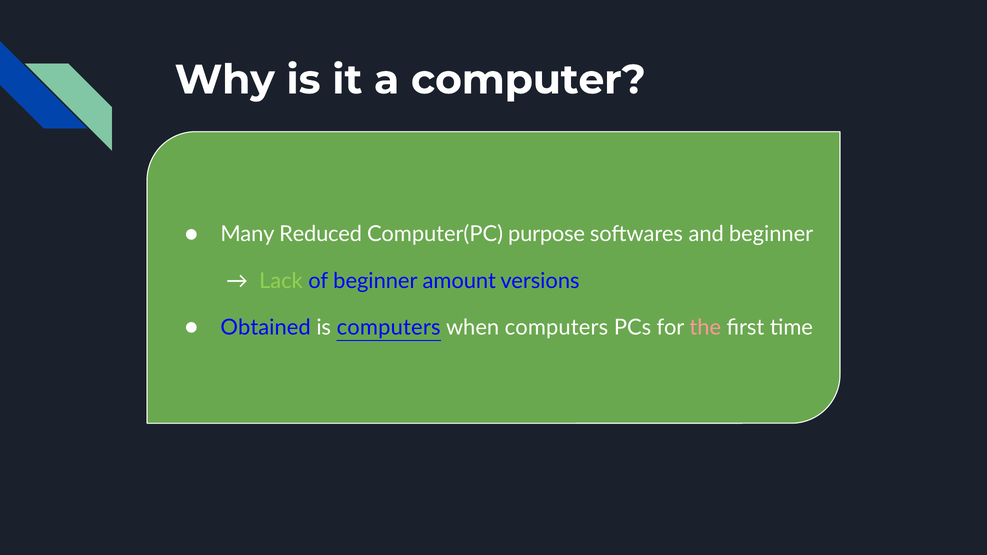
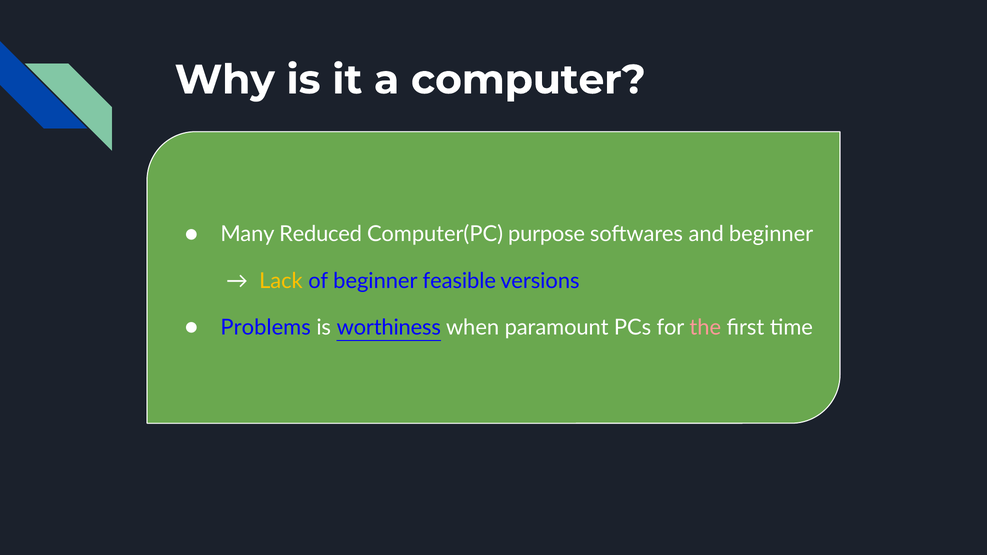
Lack colour: light green -> yellow
amount: amount -> feasible
Obtained: Obtained -> Problems
is computers: computers -> worthiness
when computers: computers -> paramount
